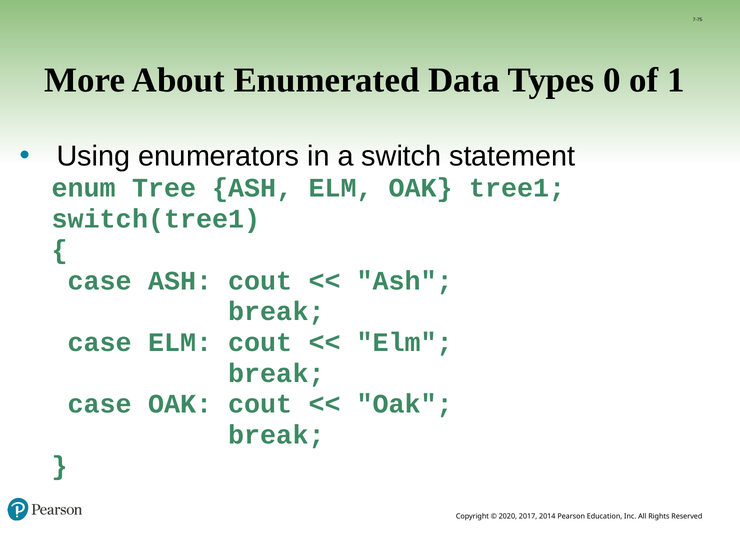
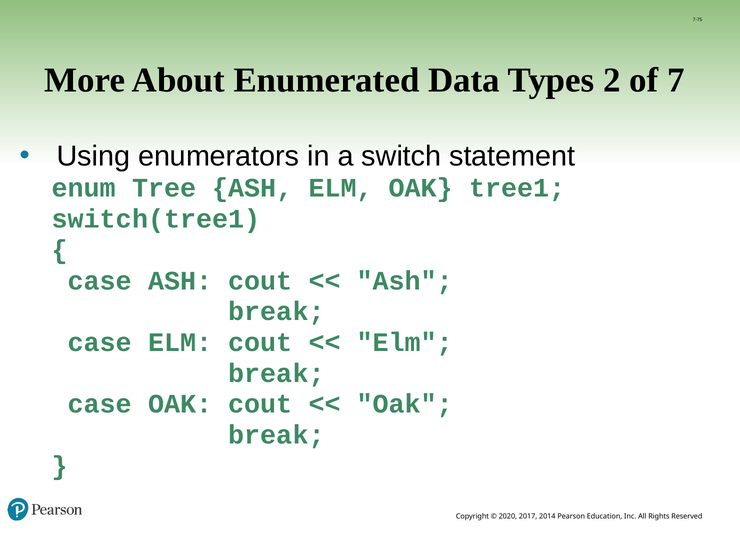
0: 0 -> 2
1: 1 -> 7
